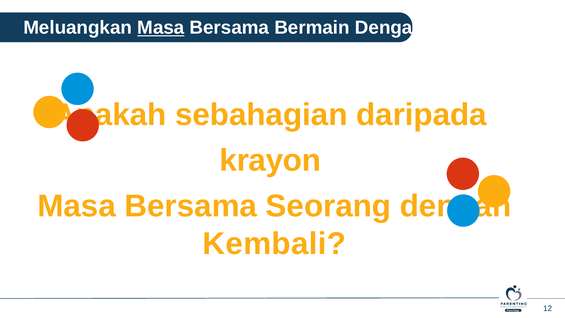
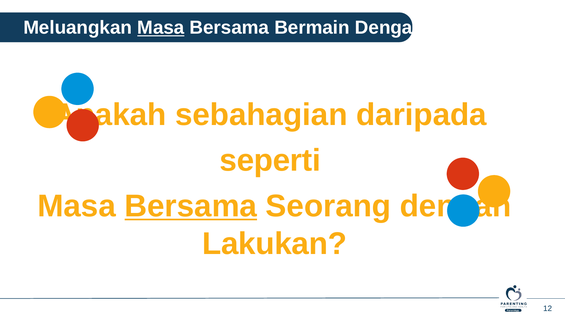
krayon: krayon -> seperti
Bersama at (191, 206) underline: none -> present
Kembali: Kembali -> Lakukan
